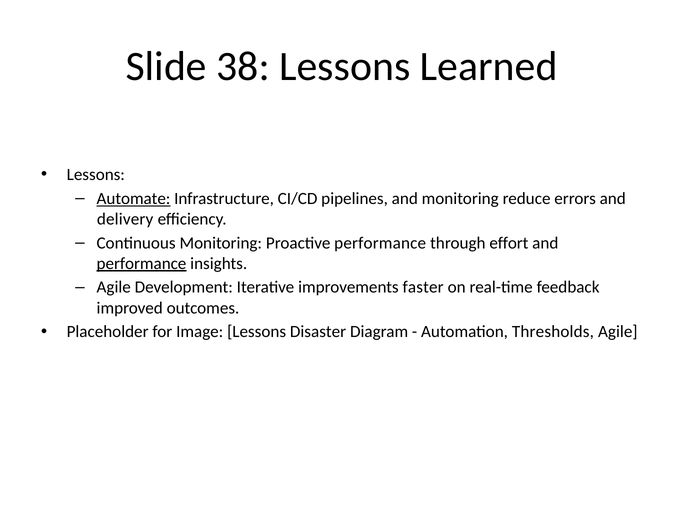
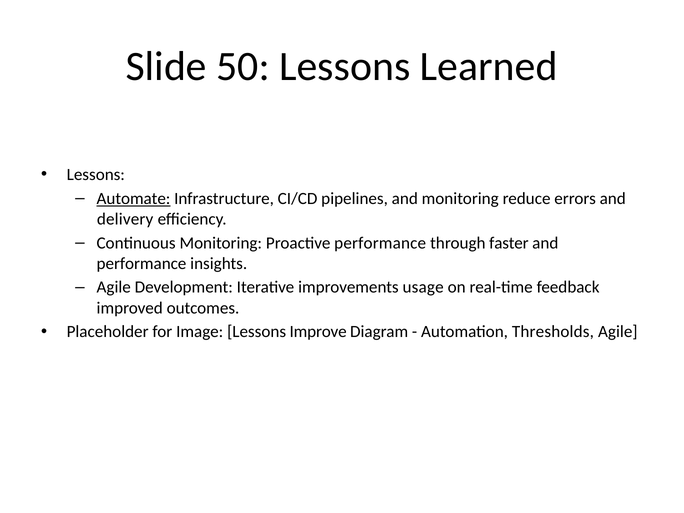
38: 38 -> 50
effort: effort -> faster
performance at (141, 263) underline: present -> none
faster: faster -> usage
Disaster: Disaster -> Improve
